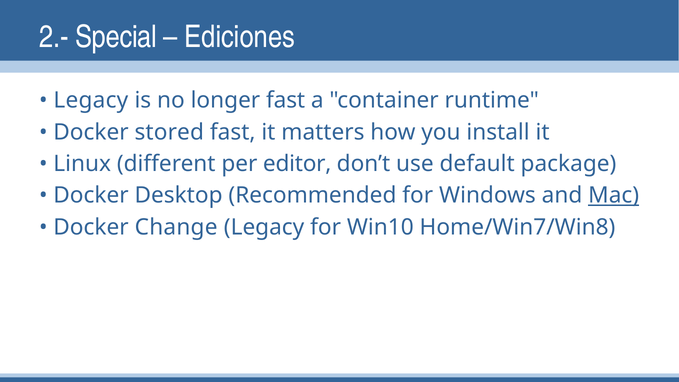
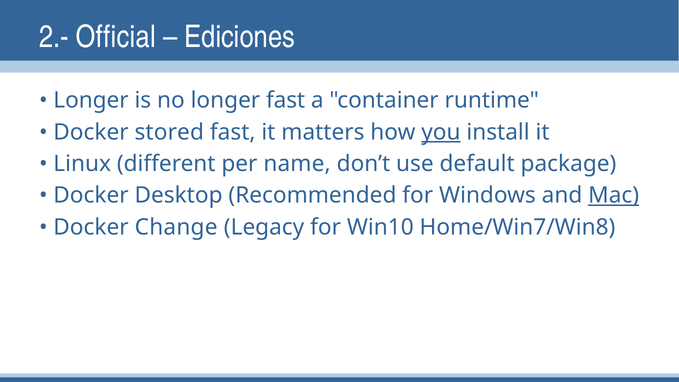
Special: Special -> Official
Legacy at (91, 100): Legacy -> Longer
you underline: none -> present
editor: editor -> name
